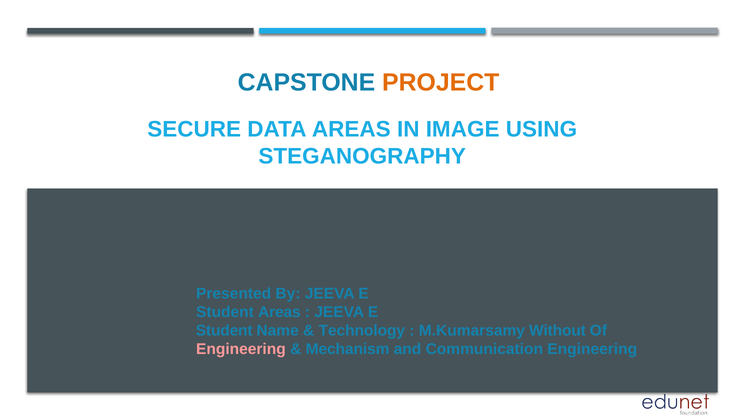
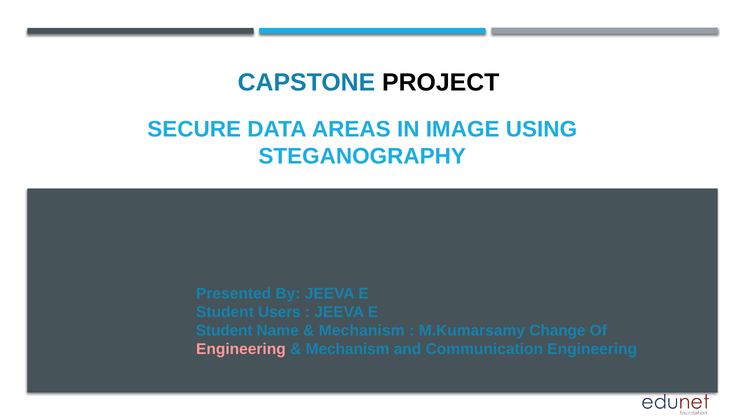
PROJECT colour: orange -> black
Student Areas: Areas -> Users
Technology at (362, 331): Technology -> Mechanism
Without: Without -> Change
